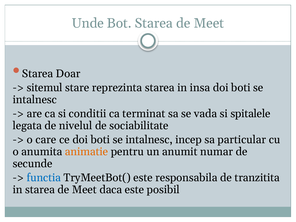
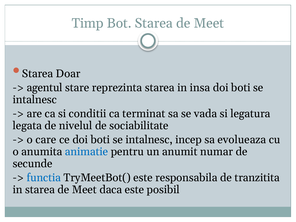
Unde: Unde -> Timp
sitemul: sitemul -> agentul
spitalele: spitalele -> legatura
particular: particular -> evolueaza
animatie colour: orange -> blue
